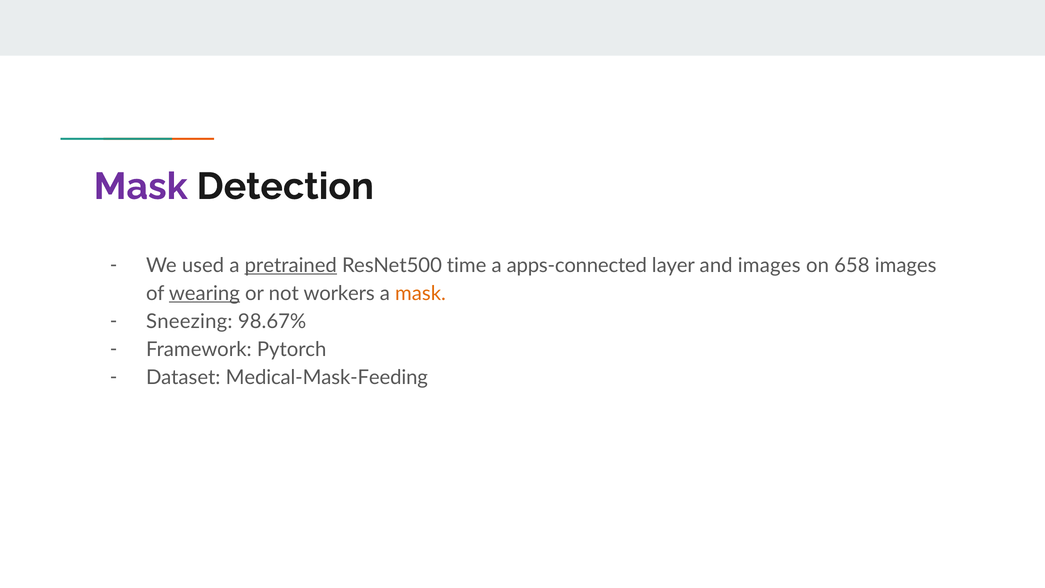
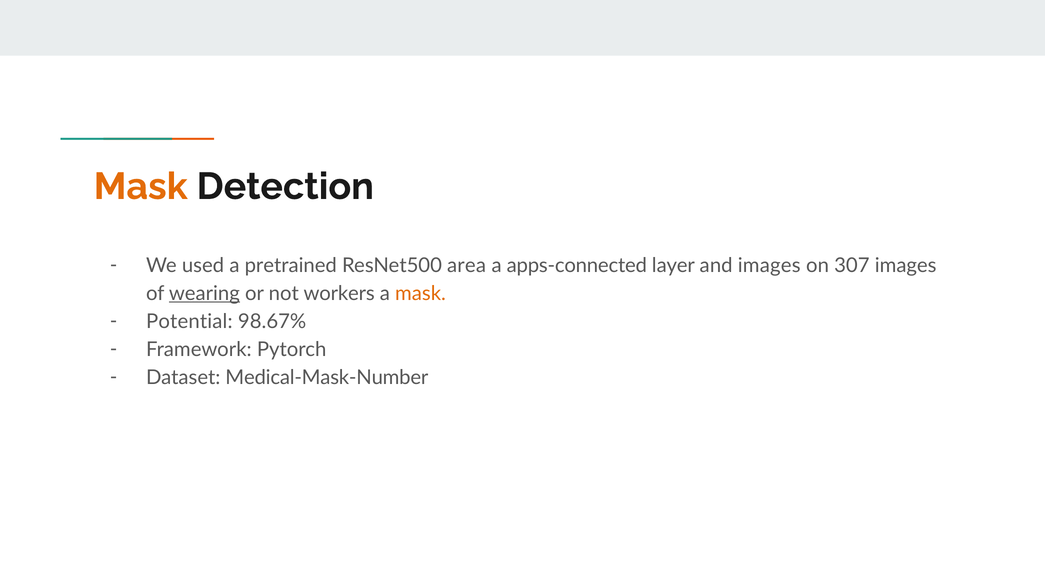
Mask at (141, 186) colour: purple -> orange
pretrained underline: present -> none
time: time -> area
658: 658 -> 307
Sneezing: Sneezing -> Potential
Medical-Mask-Feeding: Medical-Mask-Feeding -> Medical-Mask-Number
